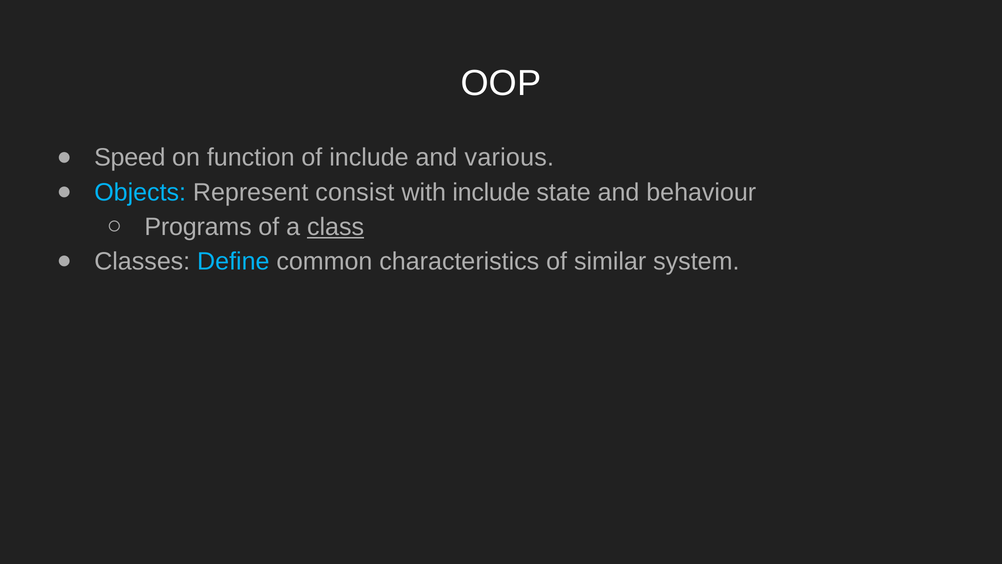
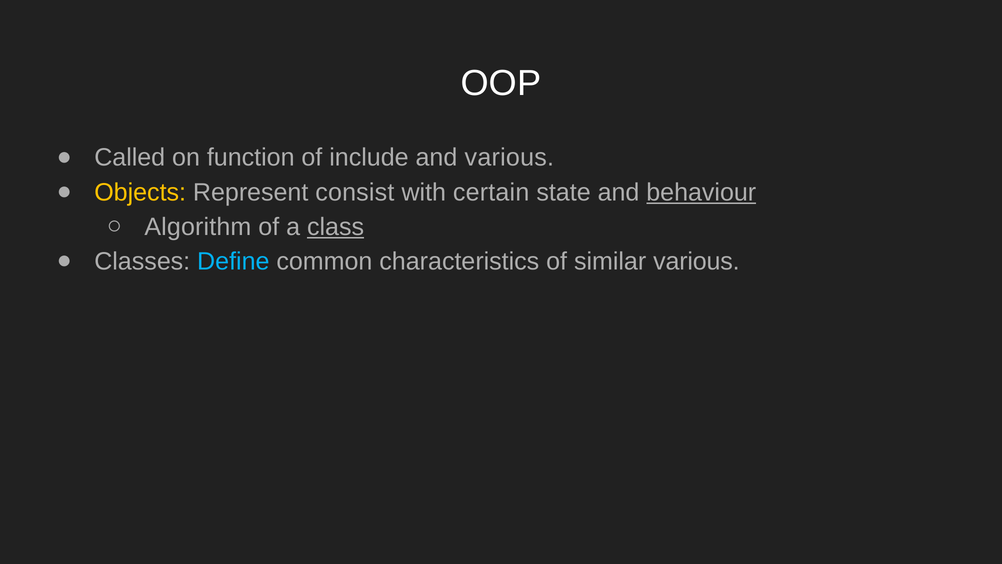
Speed: Speed -> Called
Objects colour: light blue -> yellow
with include: include -> certain
behaviour underline: none -> present
Programs: Programs -> Algorithm
similar system: system -> various
